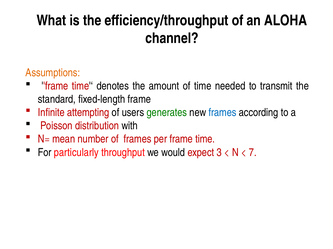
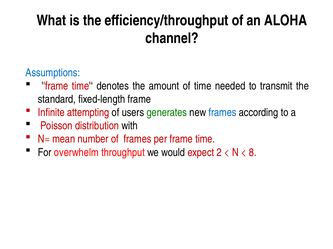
Assumptions colour: orange -> blue
particularly: particularly -> overwhelm
3: 3 -> 2
7: 7 -> 8
